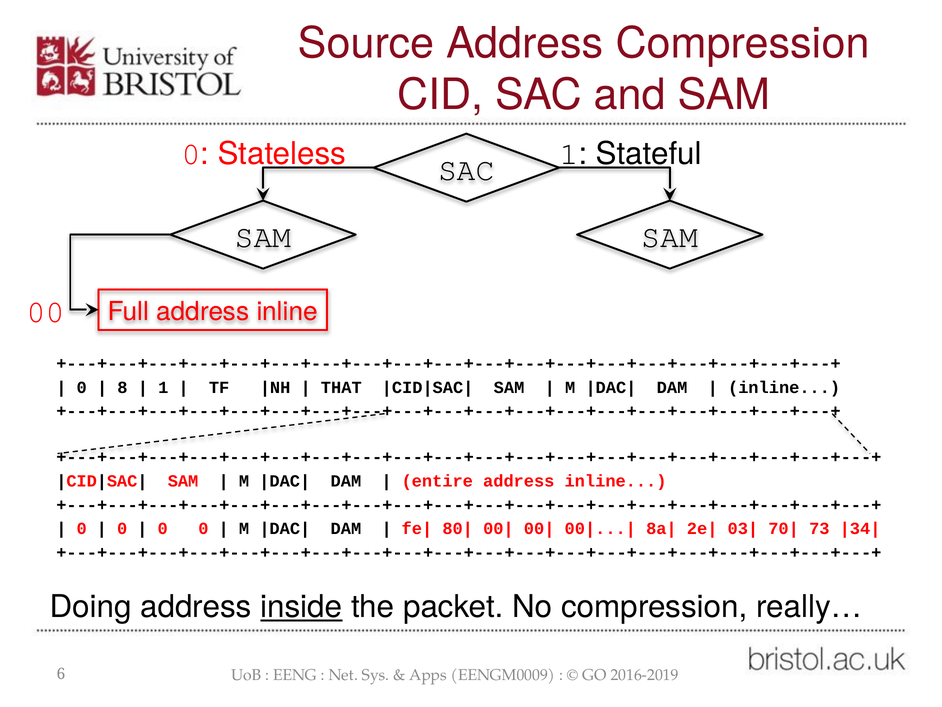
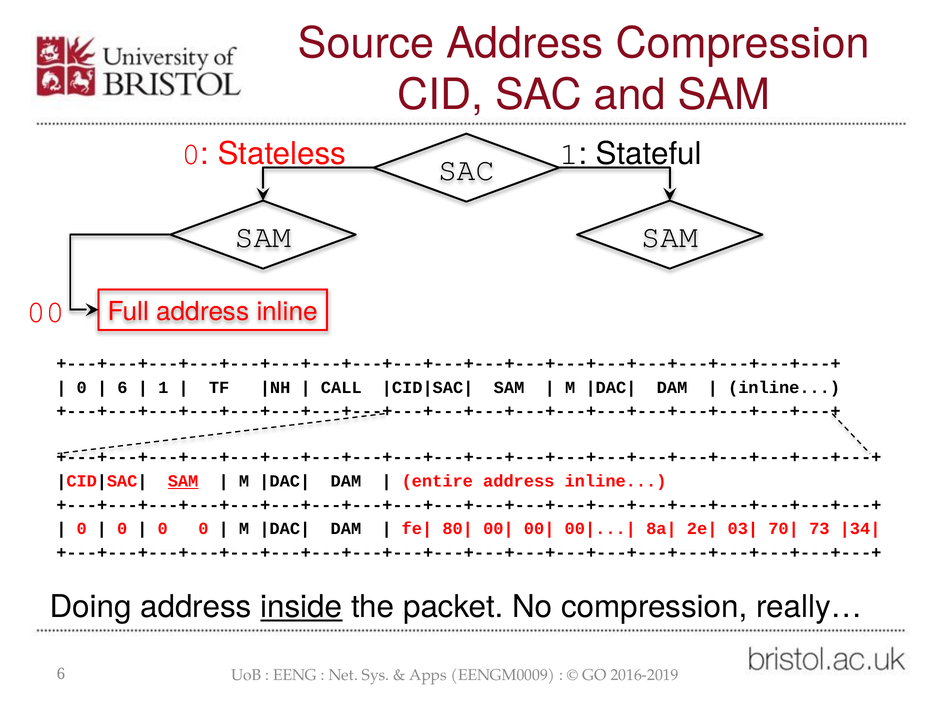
8 at (122, 387): 8 -> 6
THAT: THAT -> CALL
SAM at (183, 481) underline: none -> present
